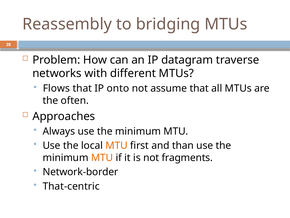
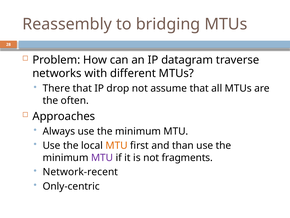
Flows: Flows -> There
onto: onto -> drop
MTU at (102, 157) colour: orange -> purple
Network-border: Network-border -> Network-recent
That-centric: That-centric -> Only-centric
